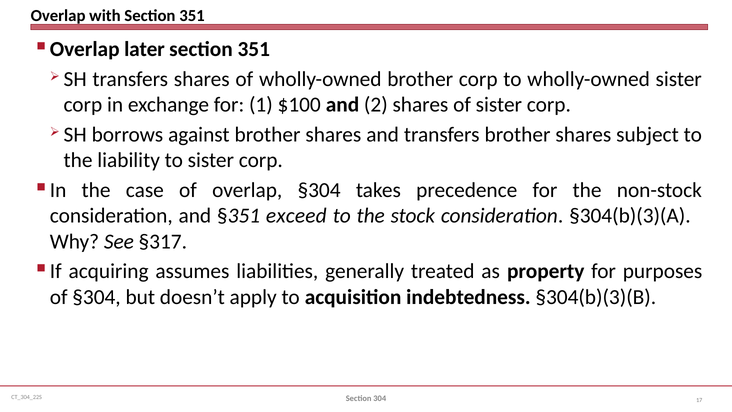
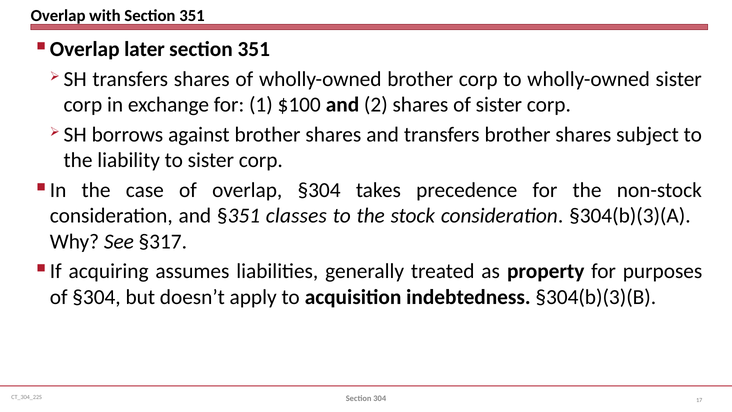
exceed: exceed -> classes
